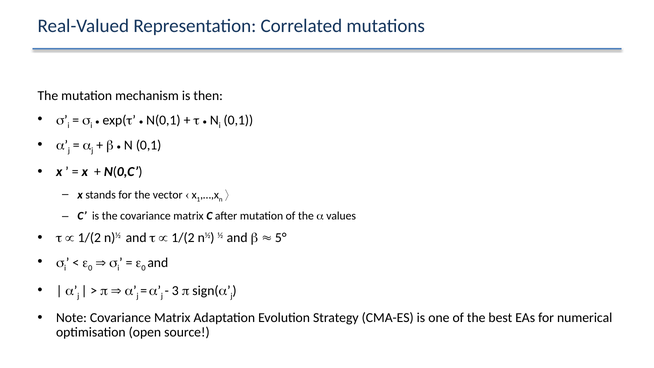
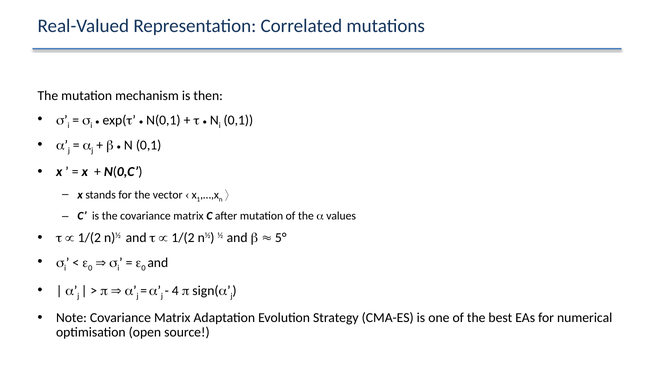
3: 3 -> 4
